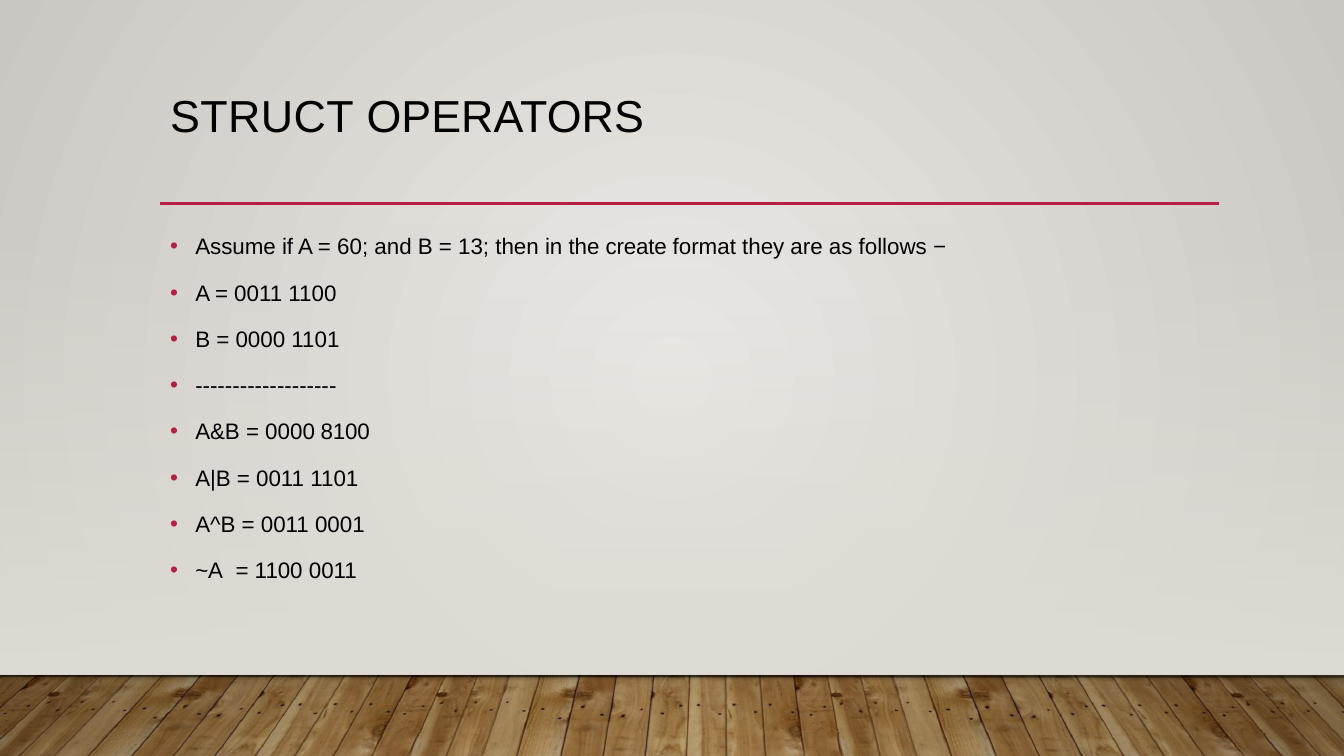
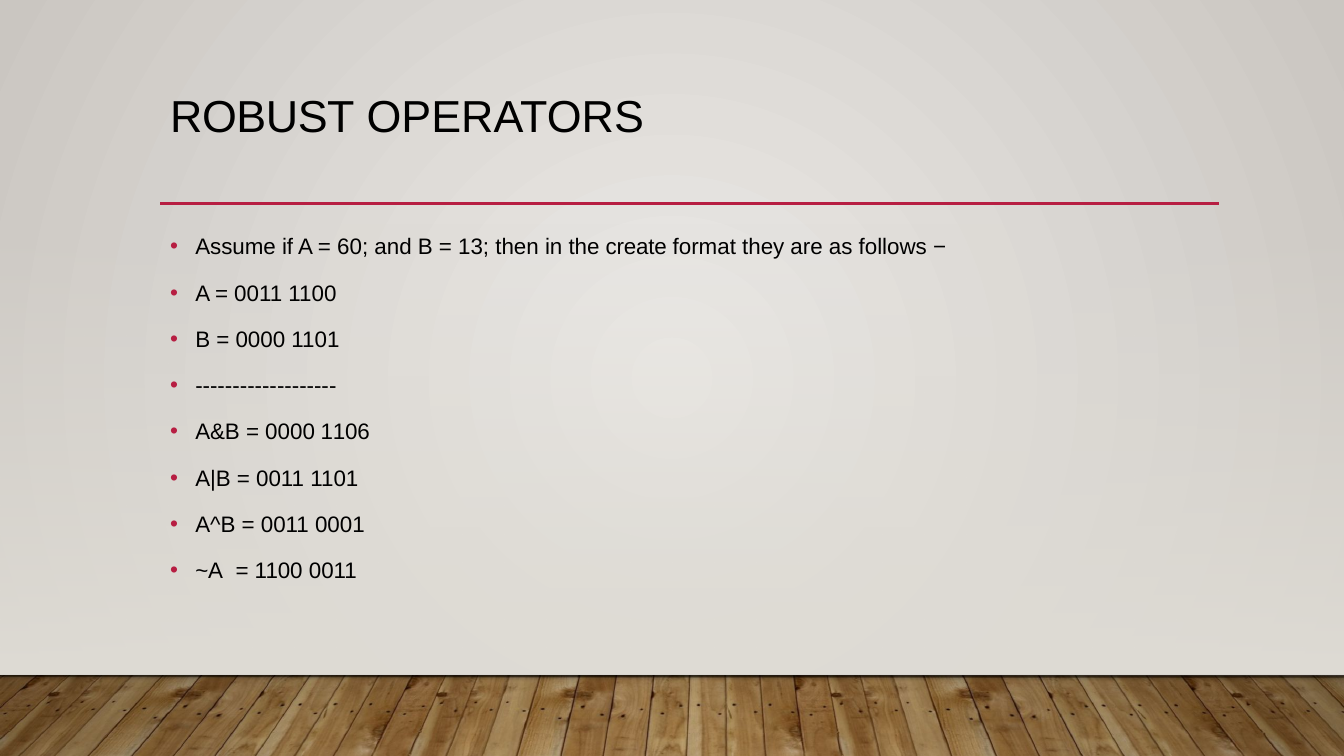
STRUCT: STRUCT -> ROBUST
8100: 8100 -> 1106
